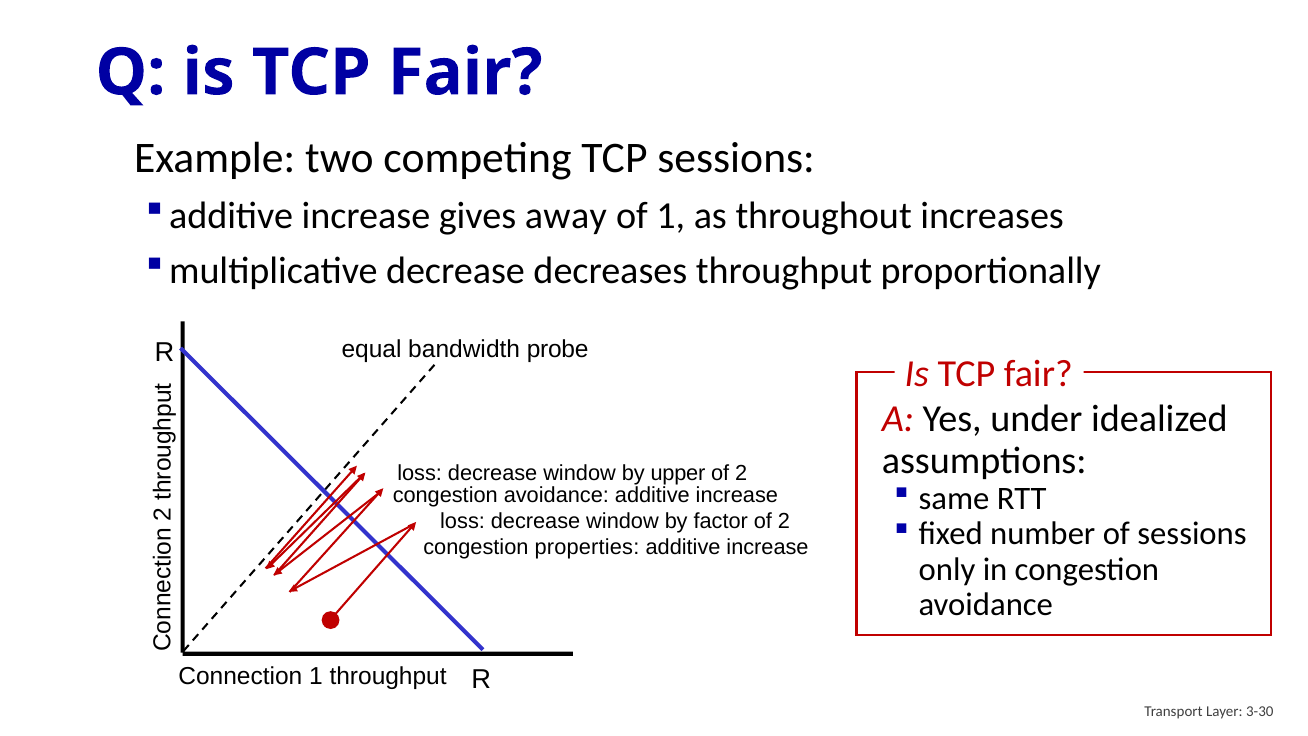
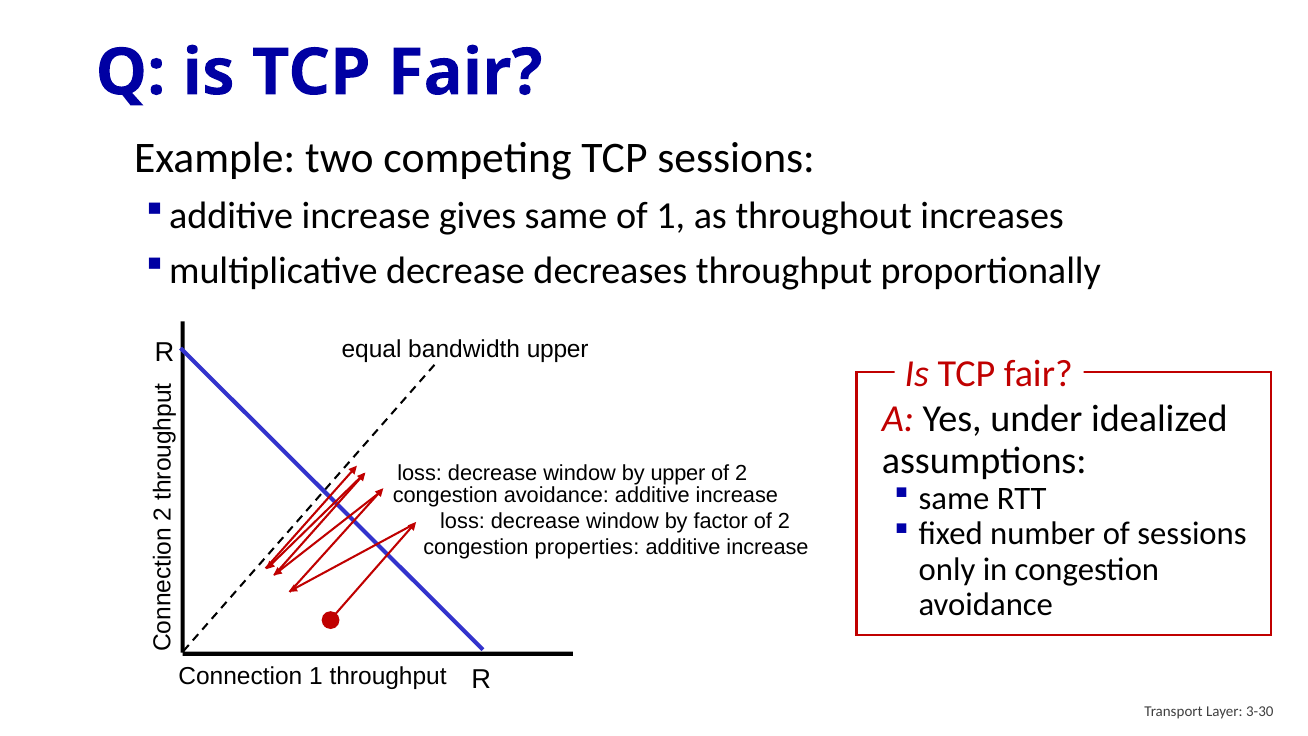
gives away: away -> same
bandwidth probe: probe -> upper
